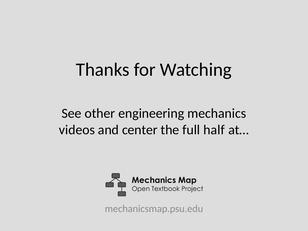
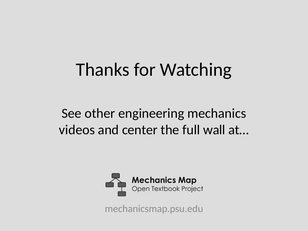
half: half -> wall
